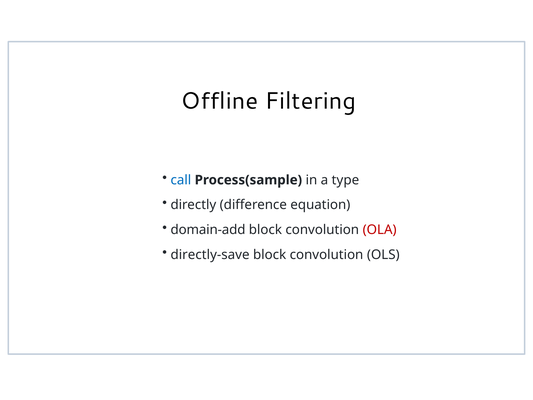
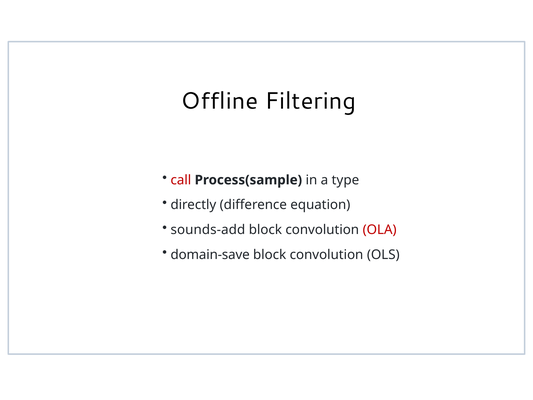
call colour: blue -> red
domain-add: domain-add -> sounds-add
directly-save: directly-save -> domain-save
